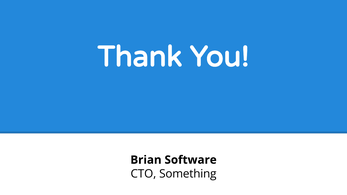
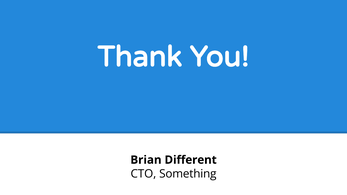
Software: Software -> Different
